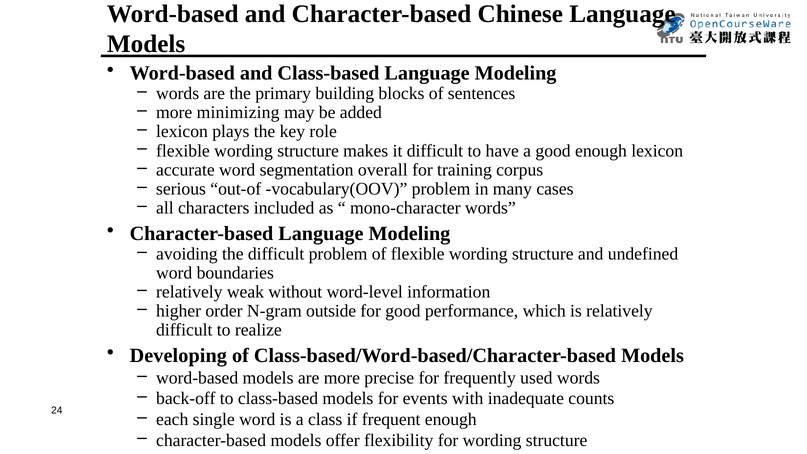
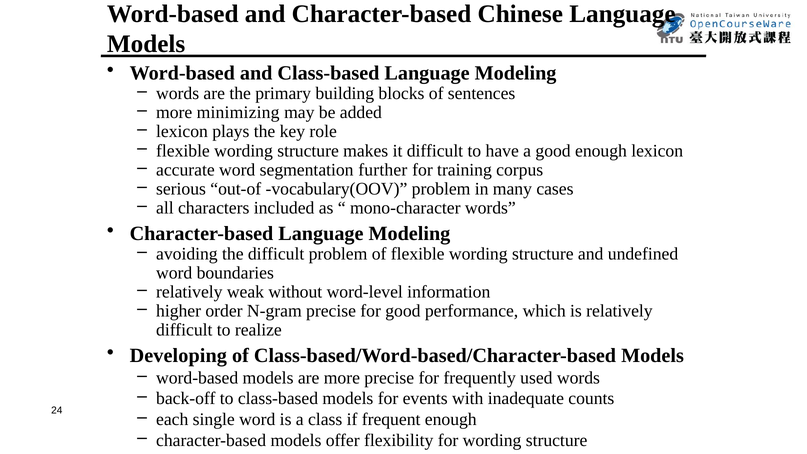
overall: overall -> further
N-gram outside: outside -> precise
